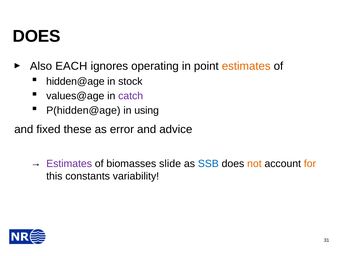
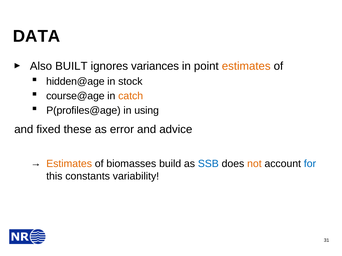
DOES at (37, 36): DOES -> DATA
EACH: EACH -> BUILT
operating: operating -> variances
values@age: values@age -> course@age
catch colour: purple -> orange
P(hidden@age: P(hidden@age -> P(profiles@age
Estimates at (69, 164) colour: purple -> orange
slide: slide -> build
for colour: orange -> blue
